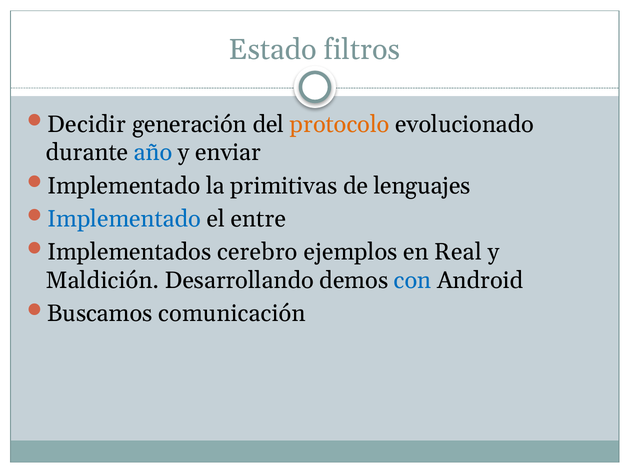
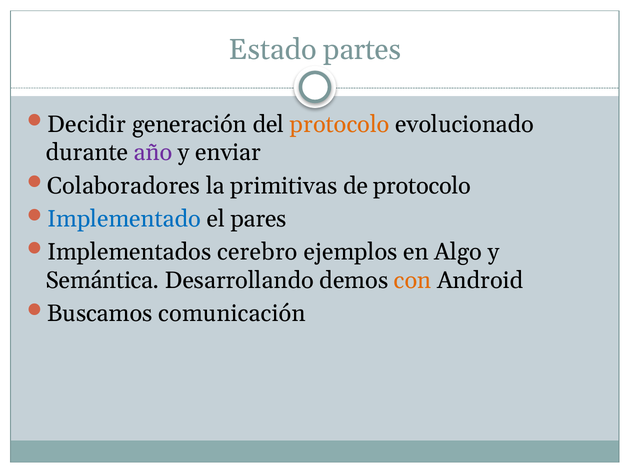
filtros: filtros -> partes
año colour: blue -> purple
Implementado at (124, 186): Implementado -> Colaboradores
de lenguajes: lenguajes -> protocolo
entre: entre -> pares
Real: Real -> Algo
Maldición: Maldición -> Semántica
con colour: blue -> orange
